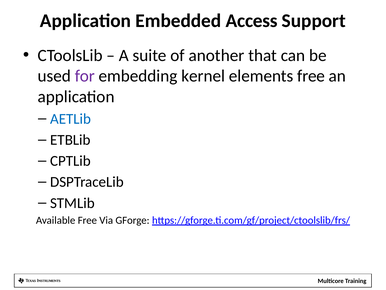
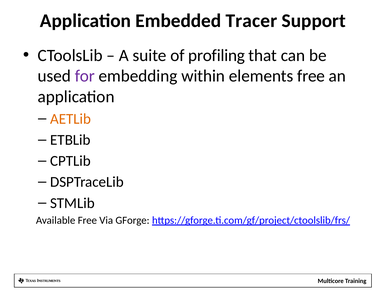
Access: Access -> Tracer
another: another -> profiling
kernel: kernel -> within
AETLib colour: blue -> orange
